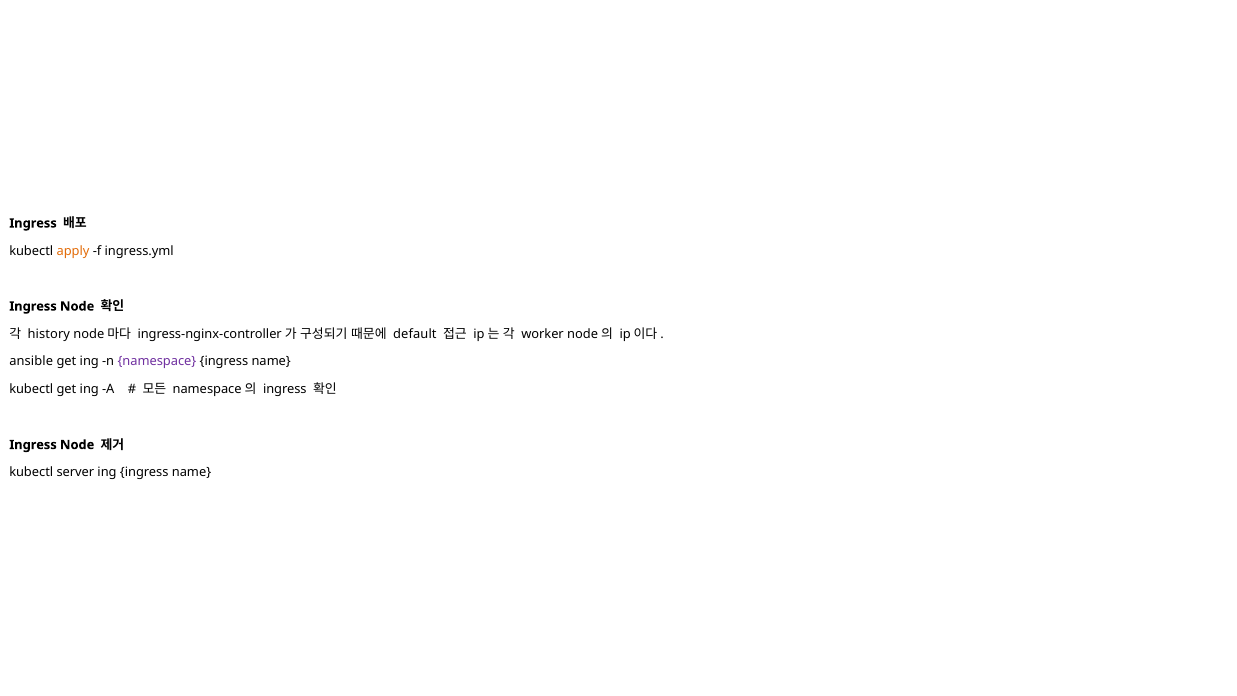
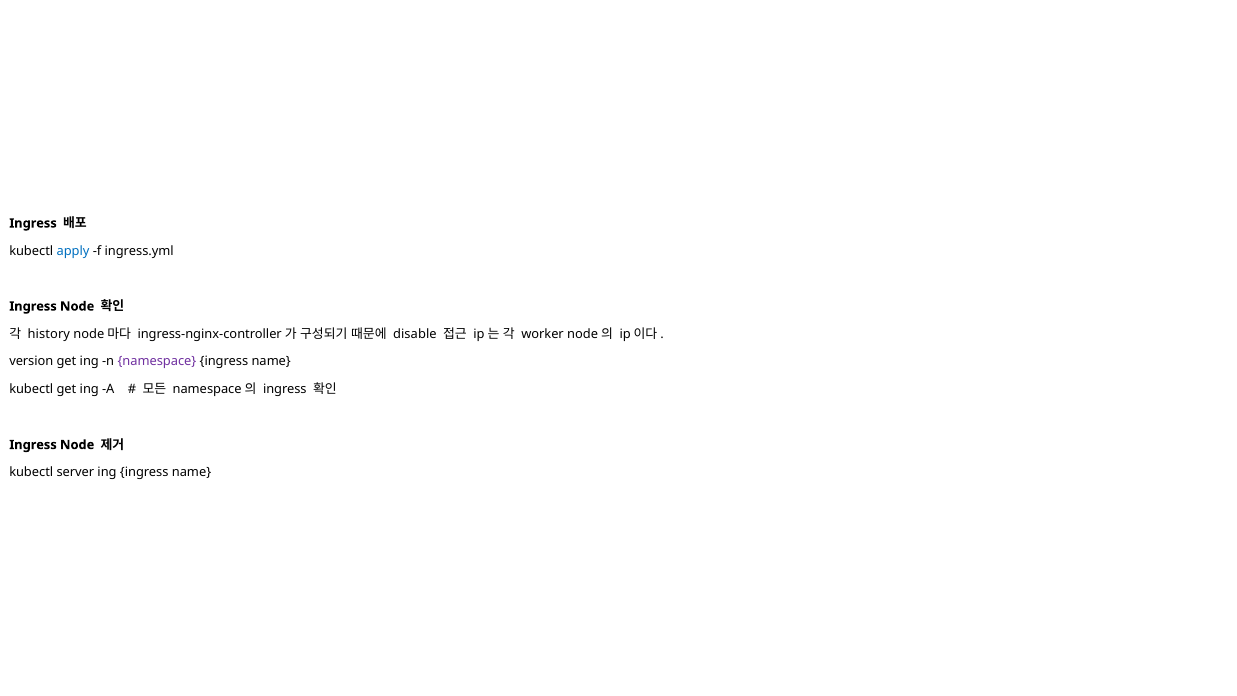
apply colour: orange -> blue
default: default -> disable
ansible: ansible -> version
